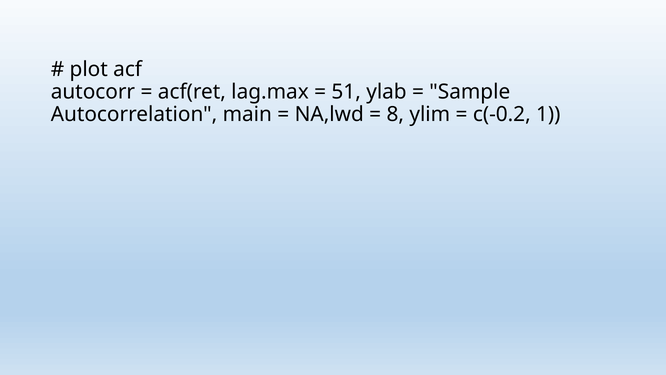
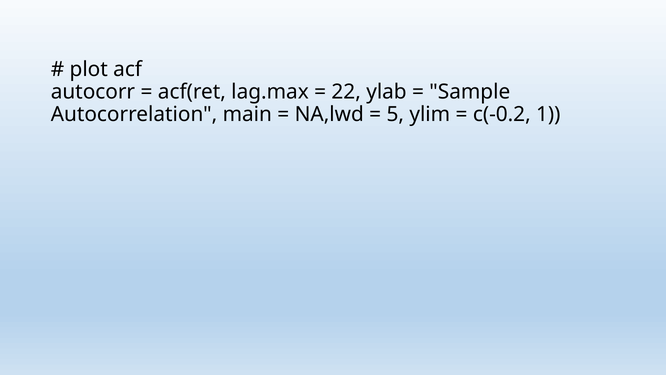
51: 51 -> 22
8: 8 -> 5
